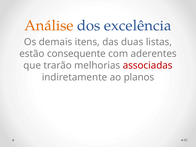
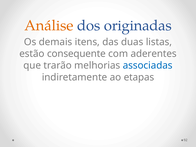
excelência: excelência -> originadas
associadas colour: red -> blue
planos: planos -> etapas
